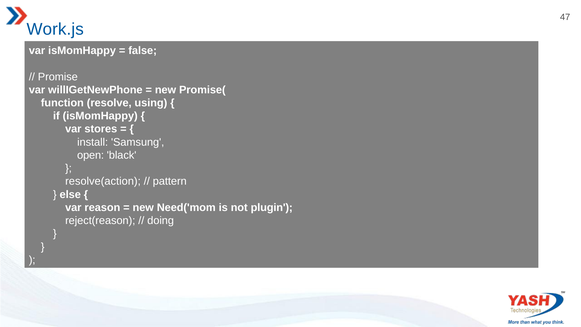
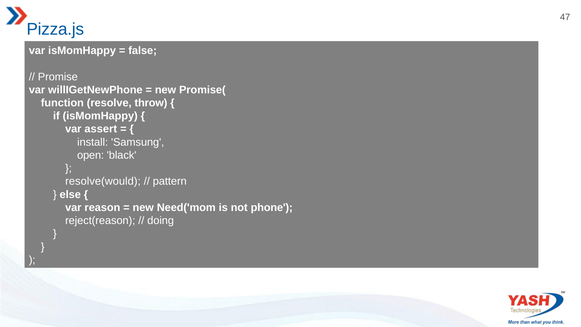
Work.js: Work.js -> Pizza.js
using: using -> throw
stores: stores -> assert
resolve(action: resolve(action -> resolve(would
plugin: plugin -> phone
